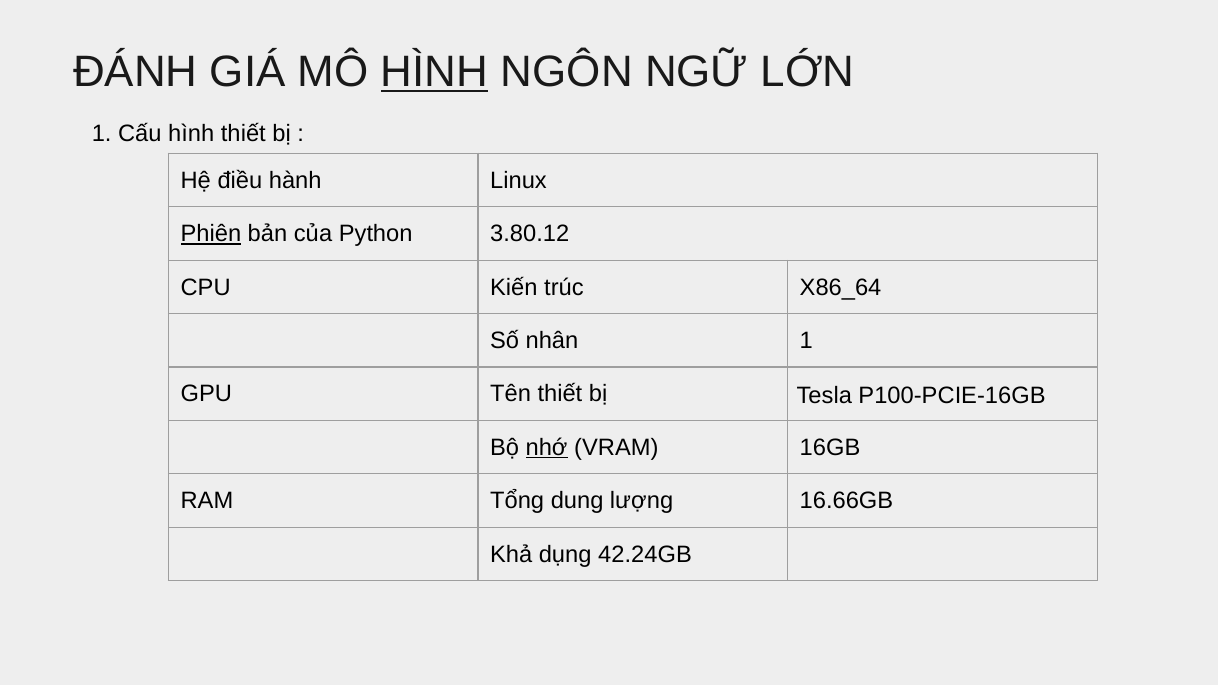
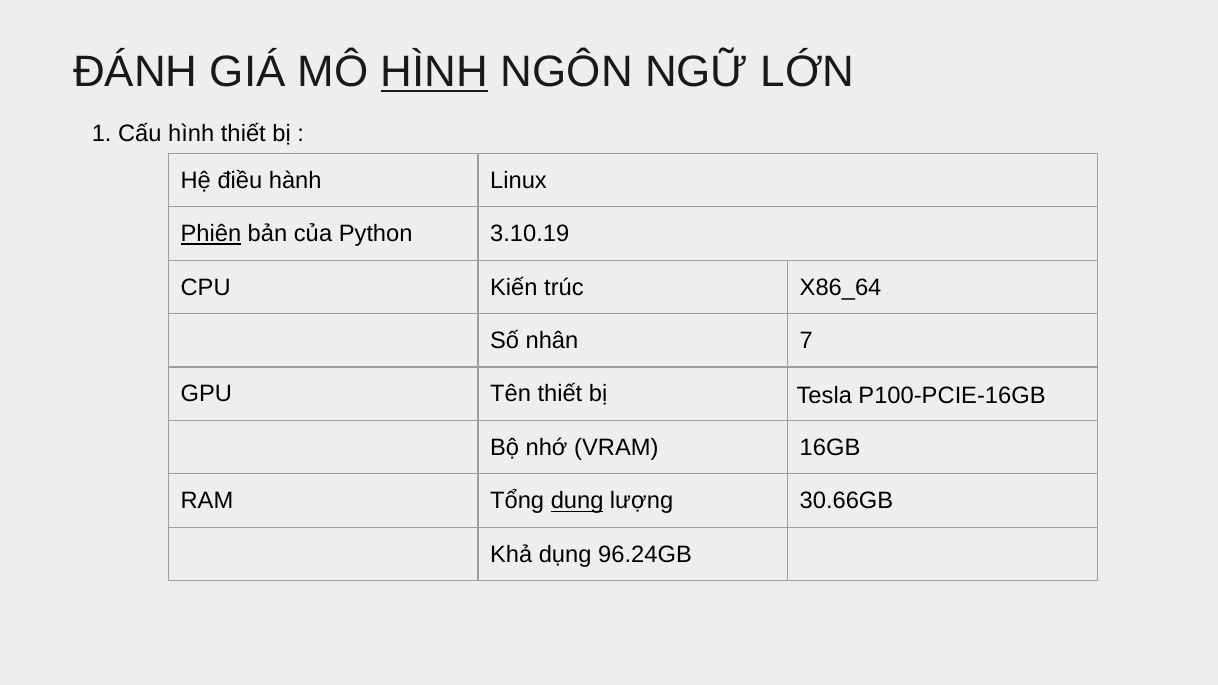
3.80.12: 3.80.12 -> 3.10.19
nhân 1: 1 -> 7
nhớ underline: present -> none
dung underline: none -> present
16.66GB: 16.66GB -> 30.66GB
42.24GB: 42.24GB -> 96.24GB
